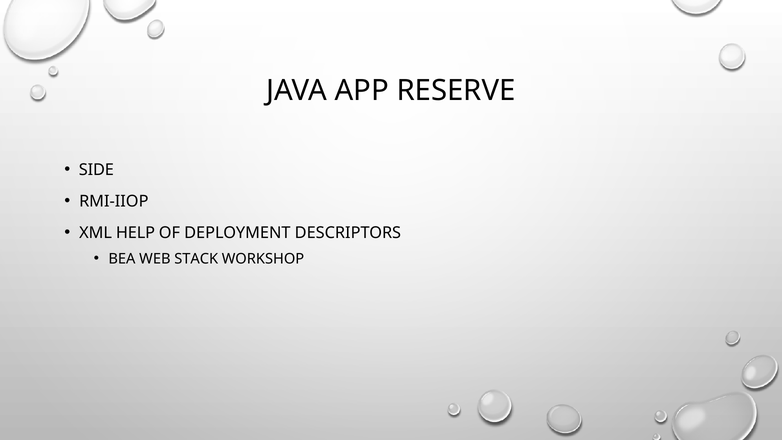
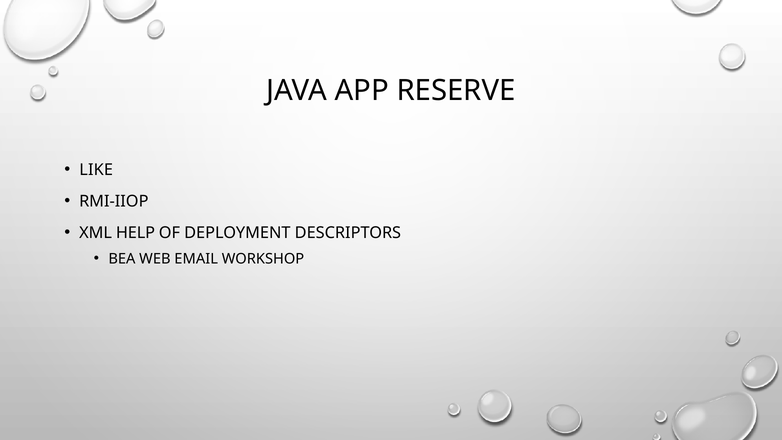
SIDE: SIDE -> LIKE
STACK: STACK -> EMAIL
